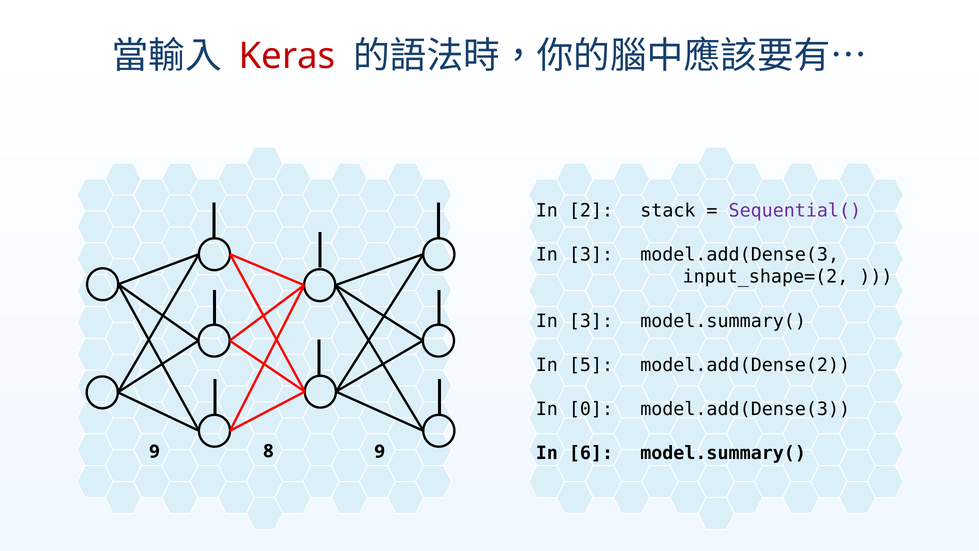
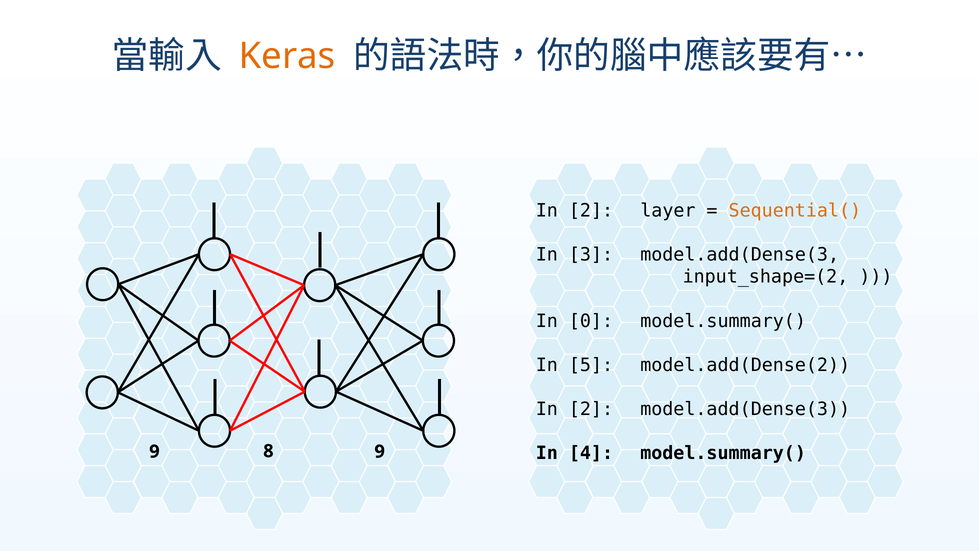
Keras colour: red -> orange
stack: stack -> layer
Sequential( colour: purple -> orange
3 at (591, 321): 3 -> 0
0 at (591, 409): 0 -> 2
6: 6 -> 4
